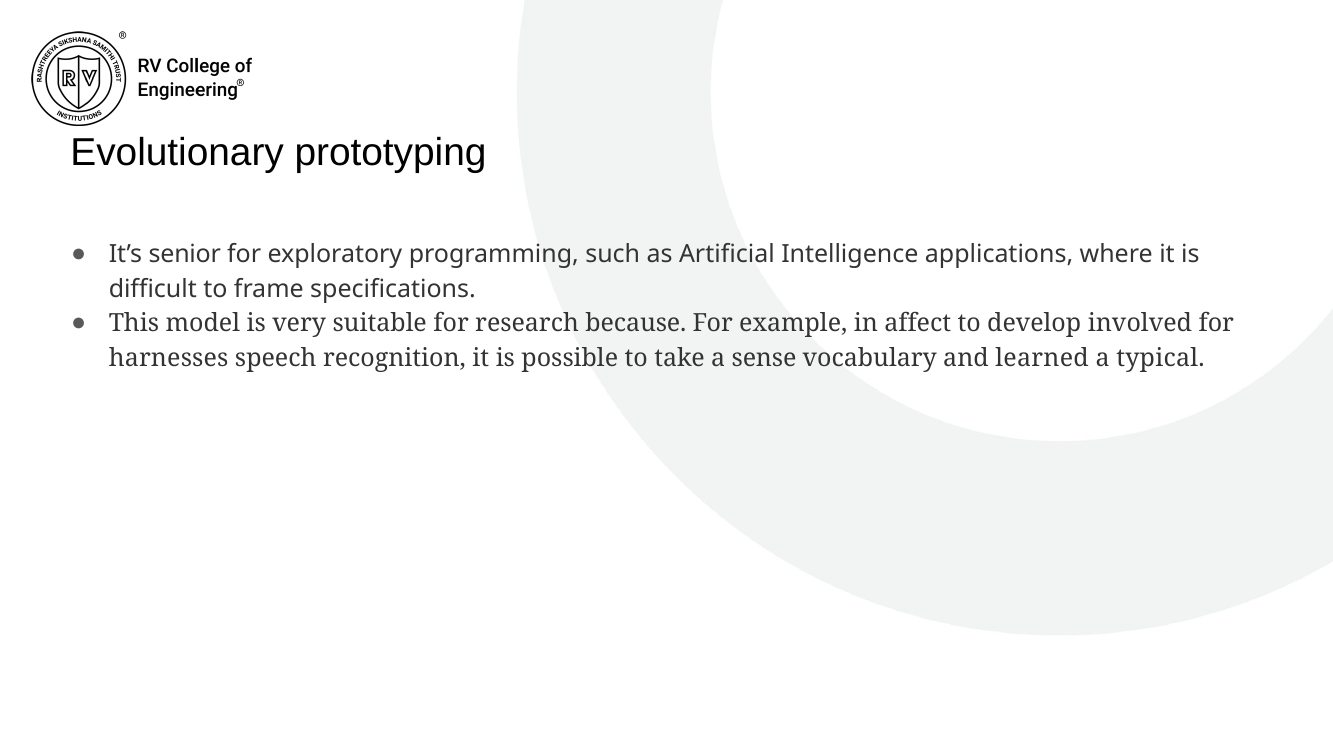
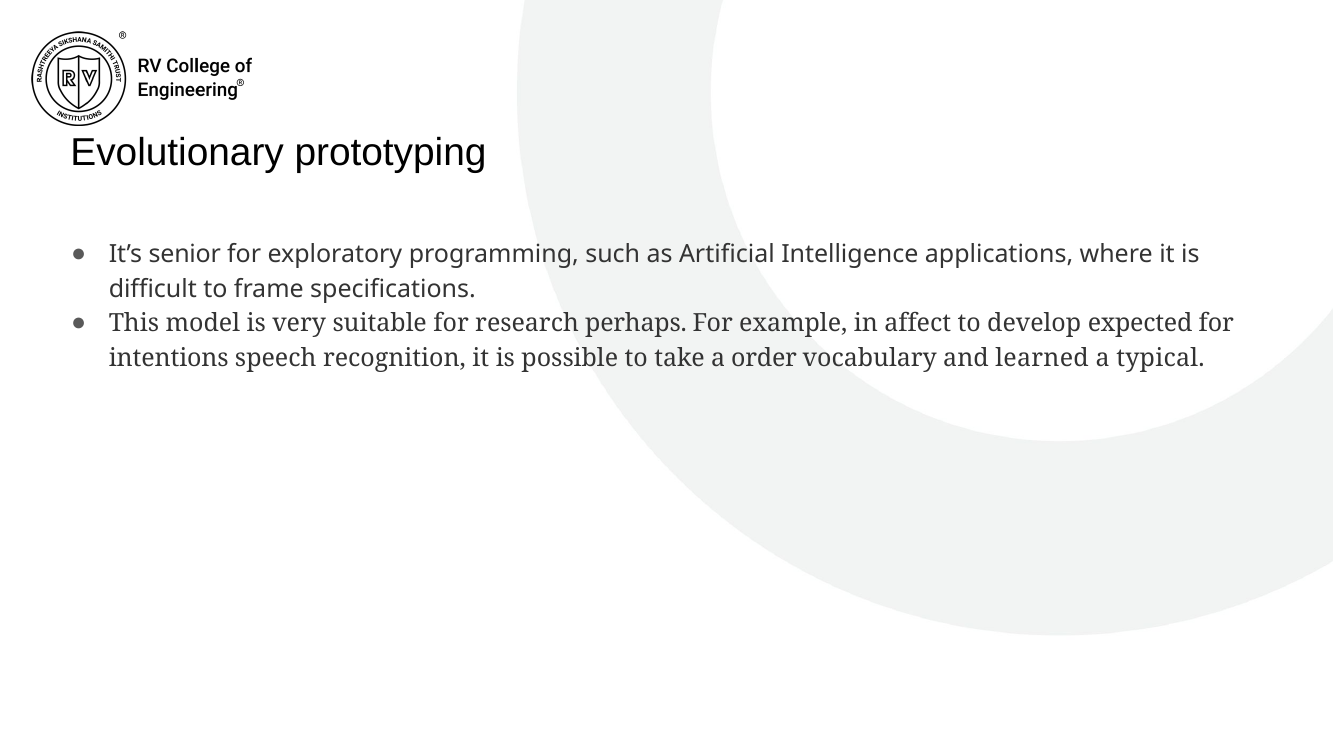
because: because -> perhaps
involved: involved -> expected
harnesses: harnesses -> intentions
sense: sense -> order
